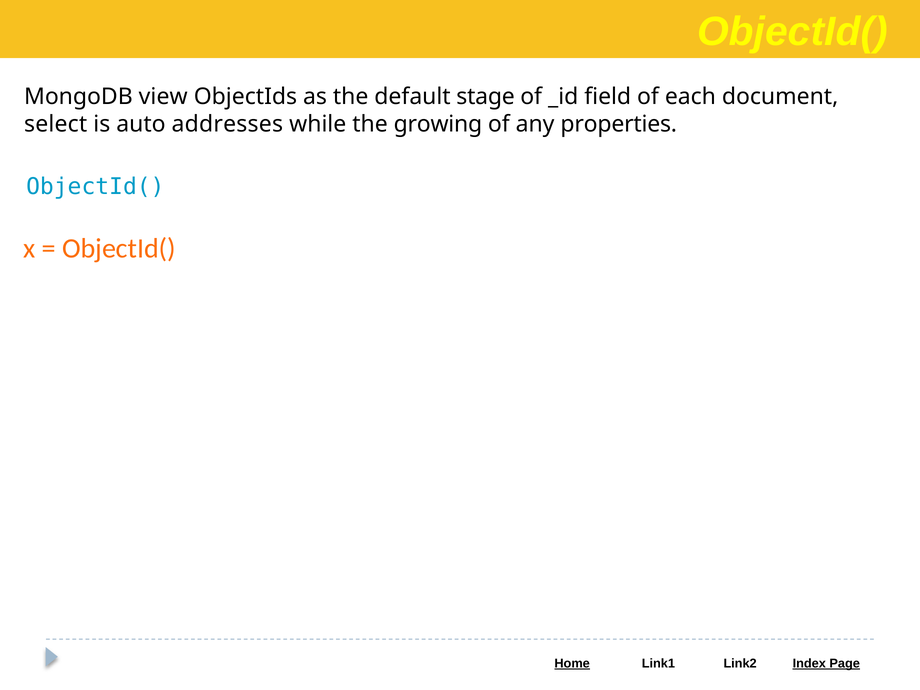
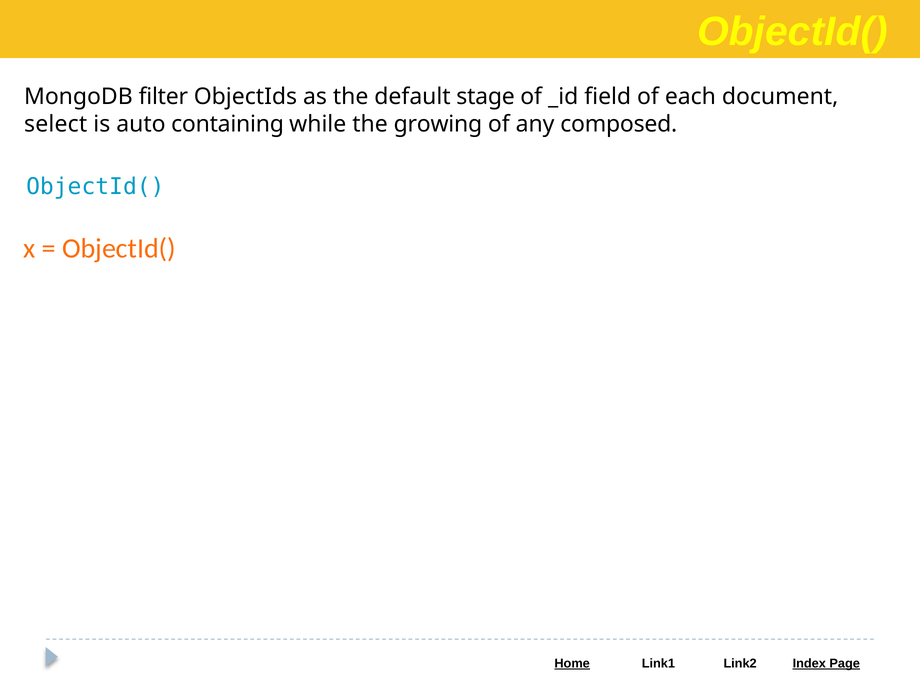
view: view -> filter
addresses: addresses -> containing
properties: properties -> composed
